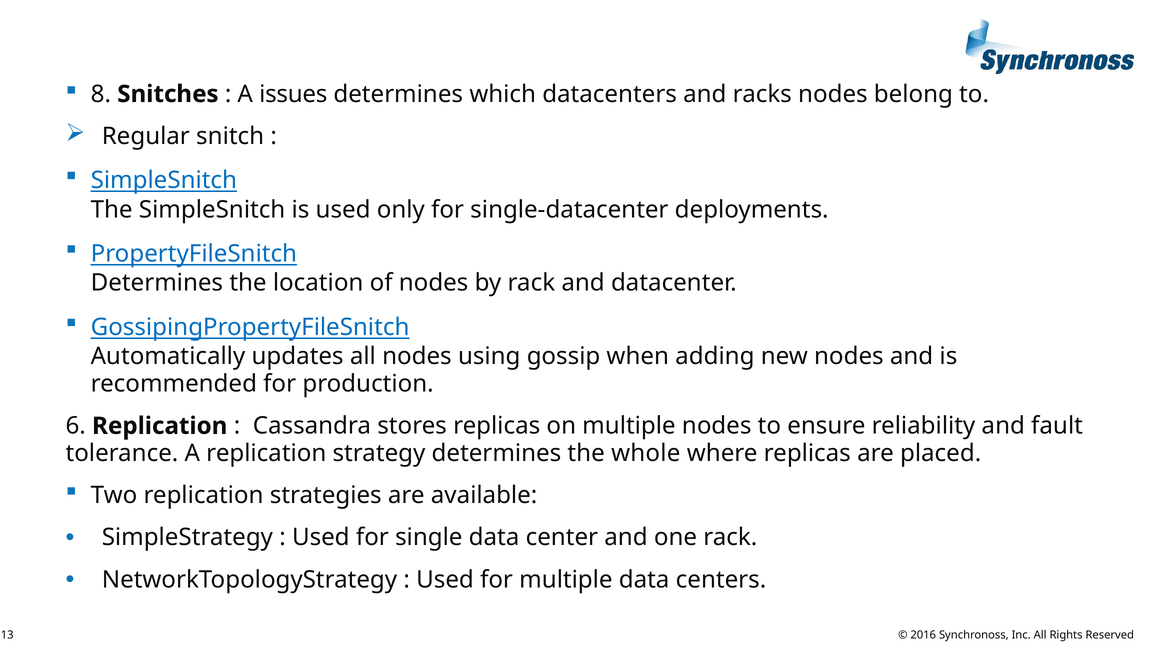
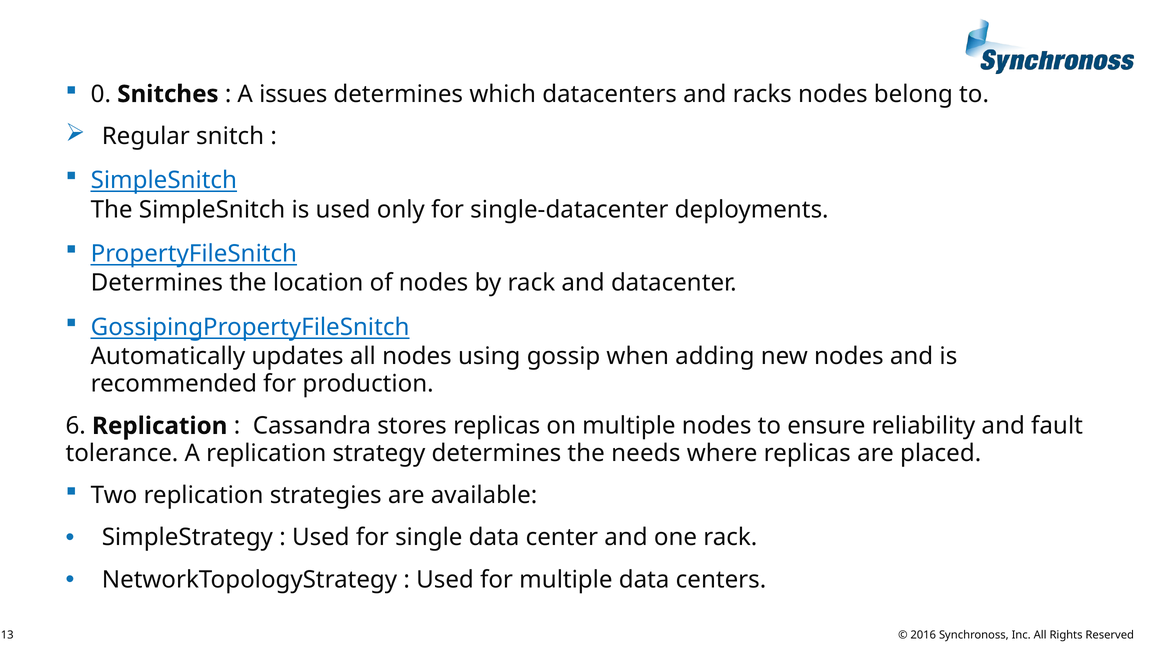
8: 8 -> 0
whole: whole -> needs
